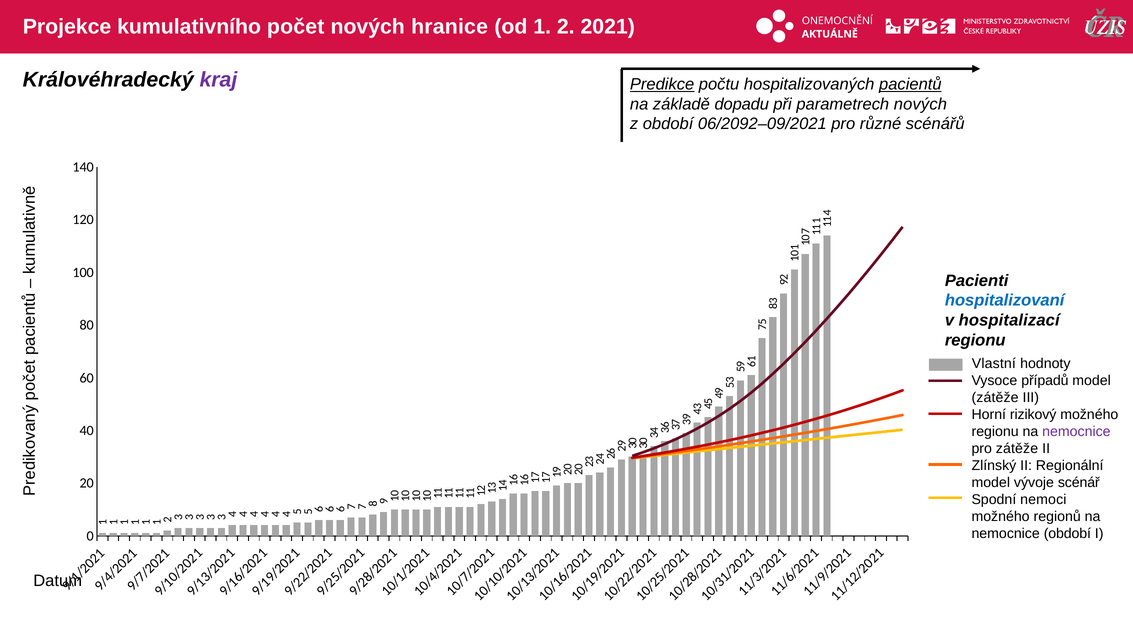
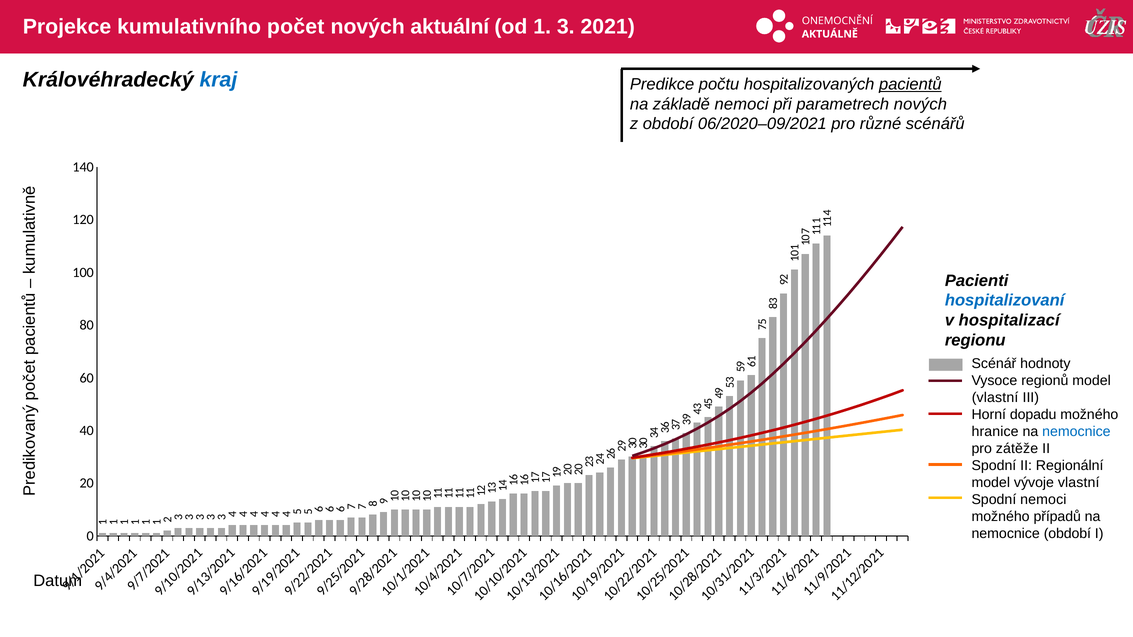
hranice: hranice -> aktuální
od 1 2: 2 -> 3
kraj colour: purple -> blue
Predikce underline: present -> none
základě dopadu: dopadu -> nemoci
06/2092–09/2021: 06/2092–09/2021 -> 06/2020–09/2021
Vlastní: Vlastní -> Scénář
případů: případů -> regionů
zátěže at (995, 398): zátěže -> vlastní
rizikový: rizikový -> dopadu
regionu at (995, 432): regionu -> hranice
nemocnice at (1076, 432) colour: purple -> blue
Zlínský at (994, 466): Zlínský -> Spodní
vývoje scénář: scénář -> vlastní
regionů: regionů -> případů
